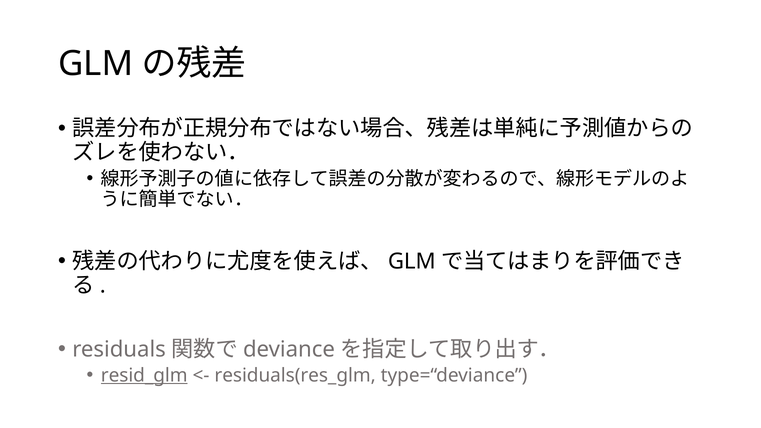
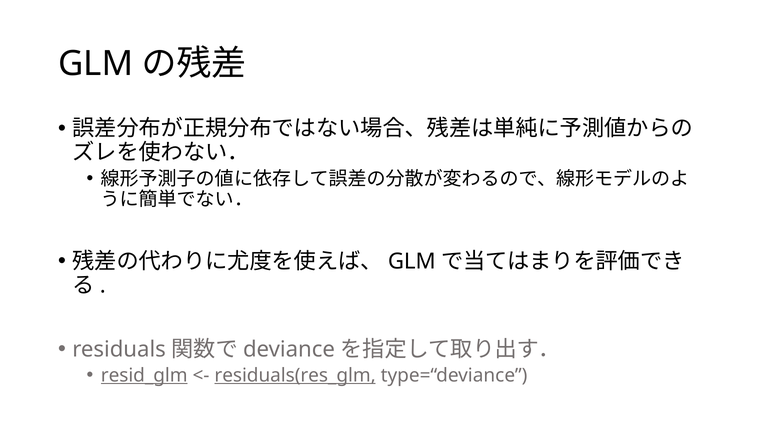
residuals(res_glm underline: none -> present
